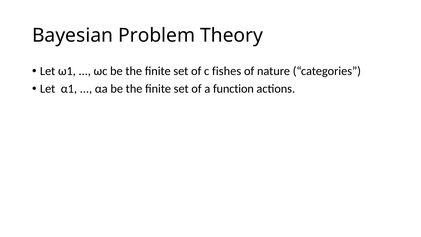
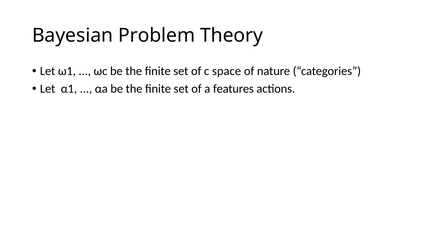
fishes: fishes -> space
function: function -> features
